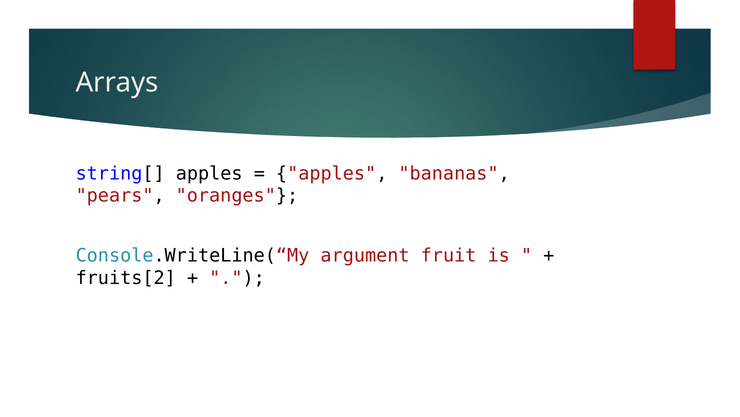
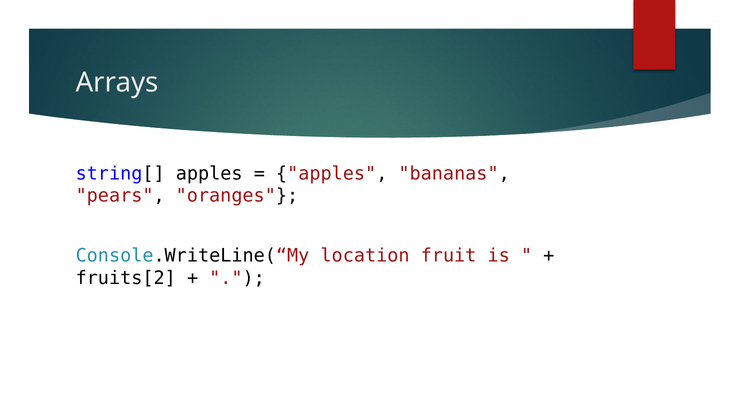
argument: argument -> location
